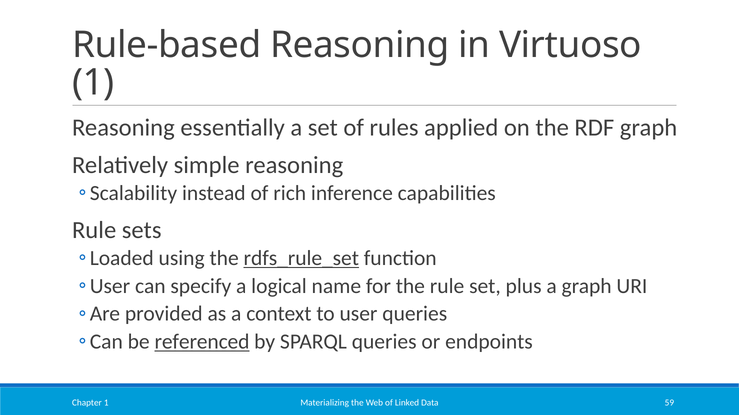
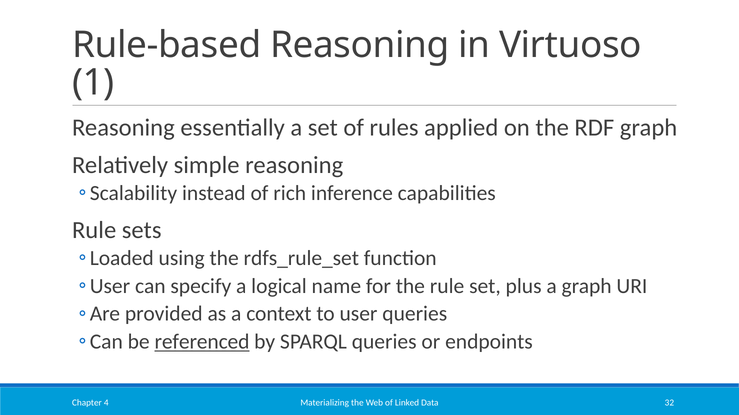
rdfs_rule_set underline: present -> none
59: 59 -> 32
Chapter 1: 1 -> 4
